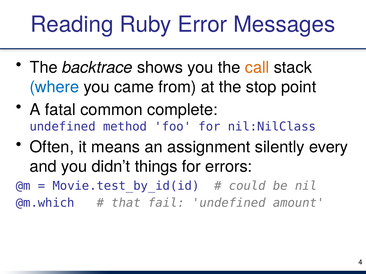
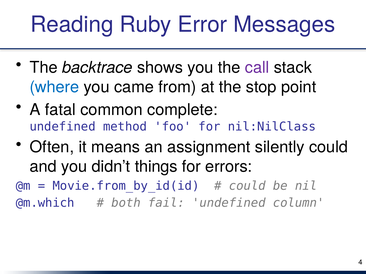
call colour: orange -> purple
silently every: every -> could
Movie.test_by_id(id: Movie.test_by_id(id -> Movie.from_by_id(id
that: that -> both
amount: amount -> column
